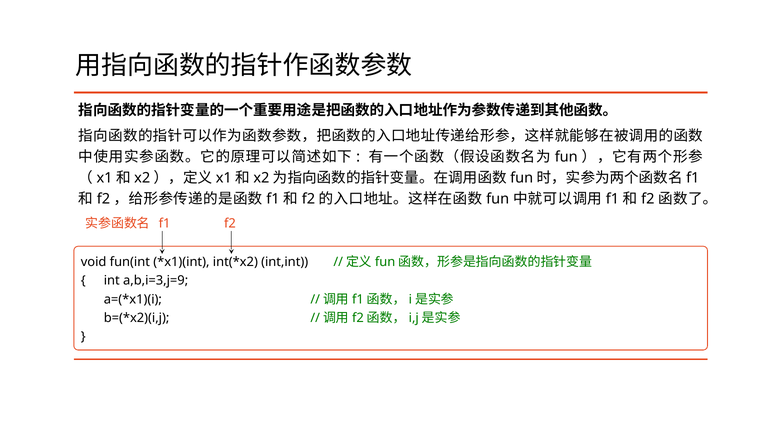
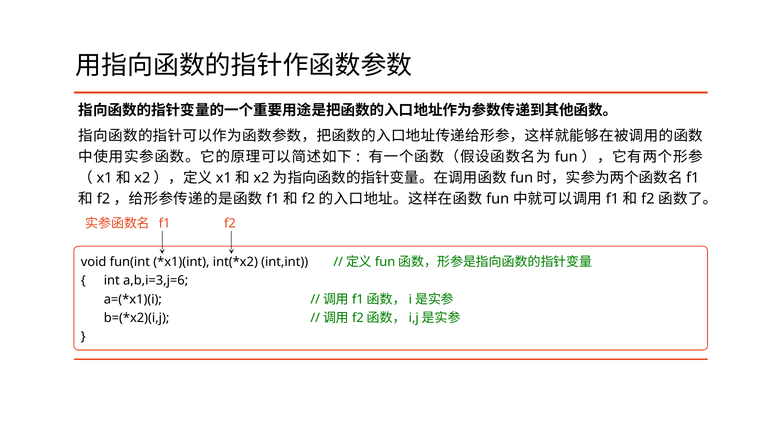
a,b,i=3,j=9: a,b,i=3,j=9 -> a,b,i=3,j=6
